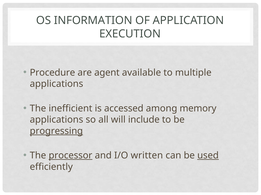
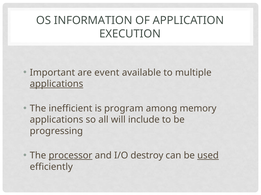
Procedure: Procedure -> Important
agent: agent -> event
applications at (57, 84) underline: none -> present
accessed: accessed -> program
progressing underline: present -> none
written: written -> destroy
